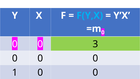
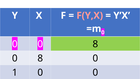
F(Y,X colour: light blue -> pink
0 0 3: 3 -> 8
0 at (40, 58): 0 -> 8
